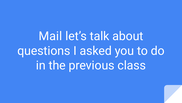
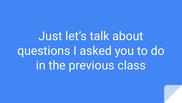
Mail: Mail -> Just
